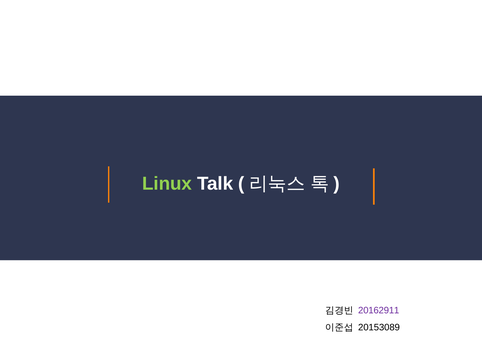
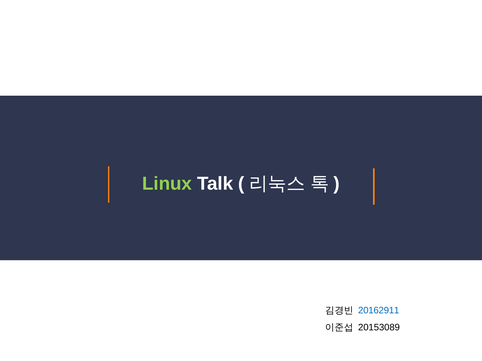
20162911 colour: purple -> blue
